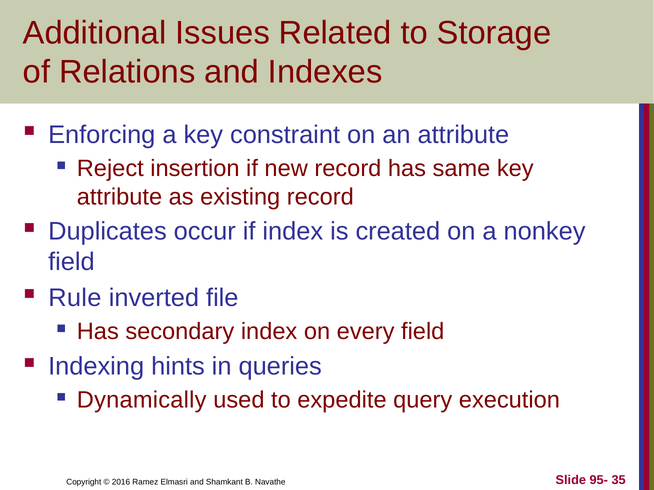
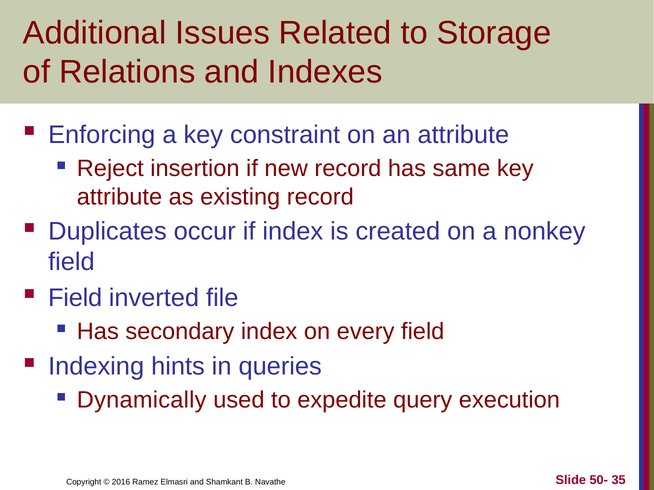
Rule at (75, 298): Rule -> Field
95-: 95- -> 50-
